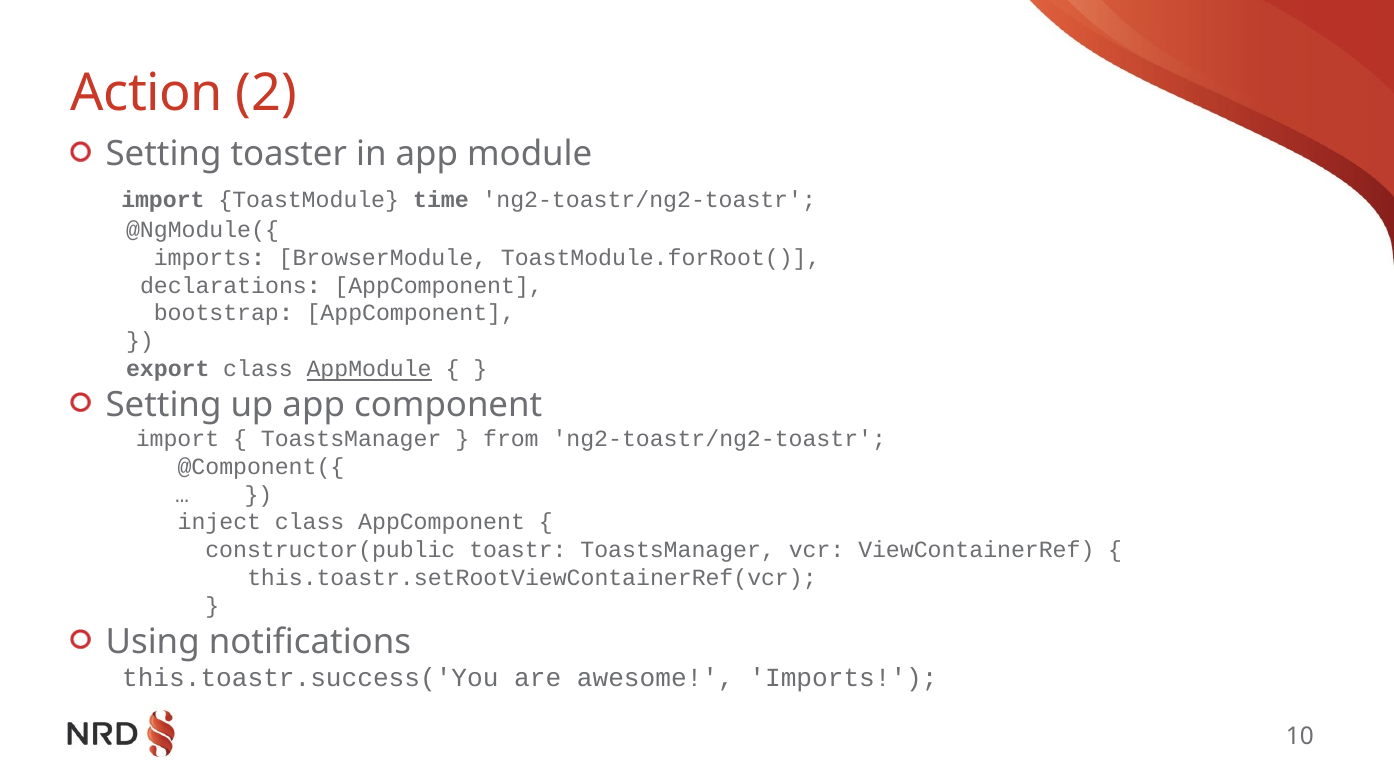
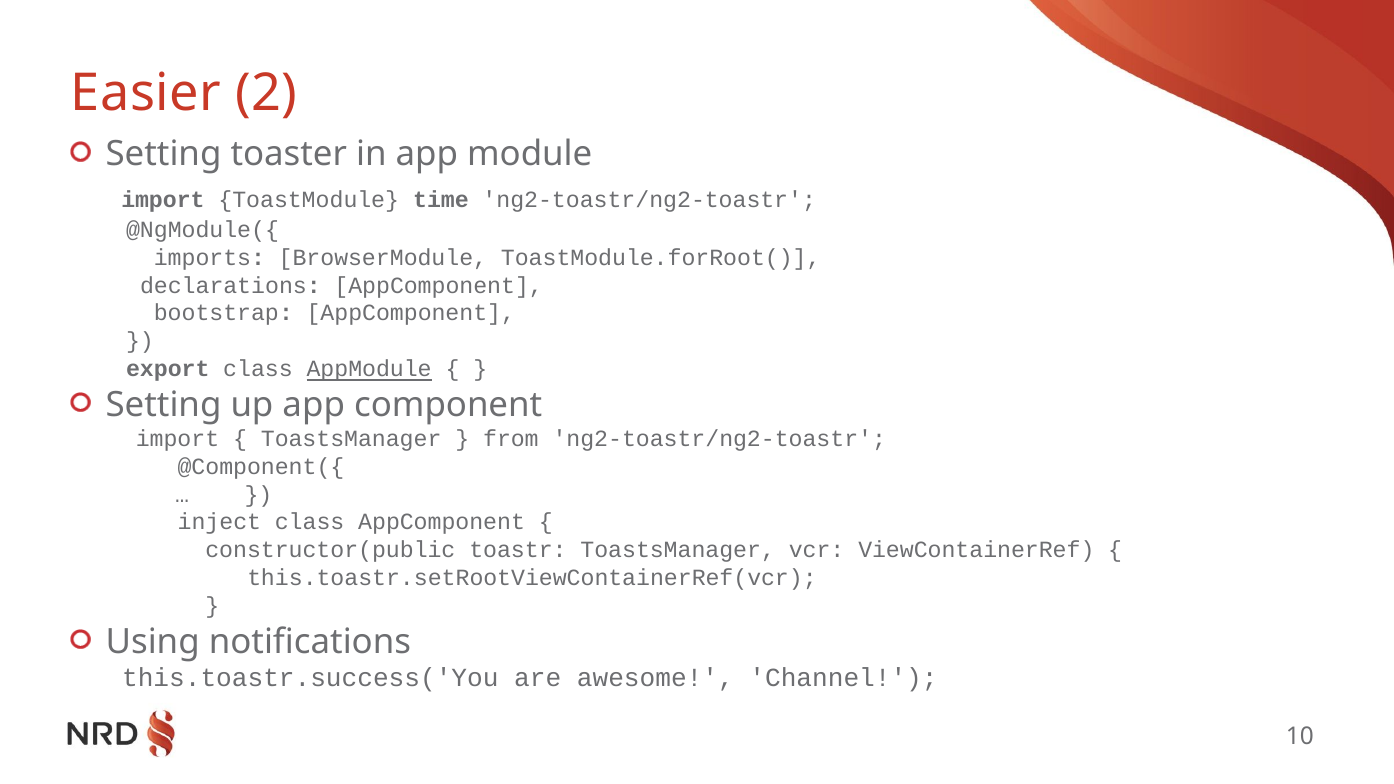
Action: Action -> Easier
awesome Imports: Imports -> Channel
